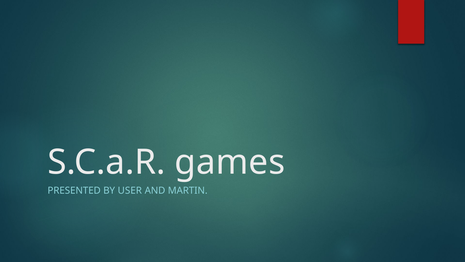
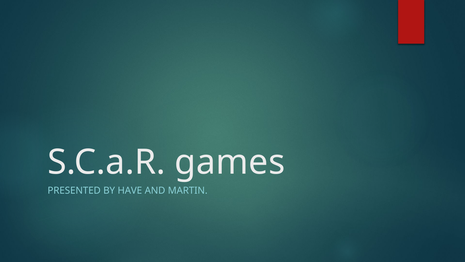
USER: USER -> HAVE
